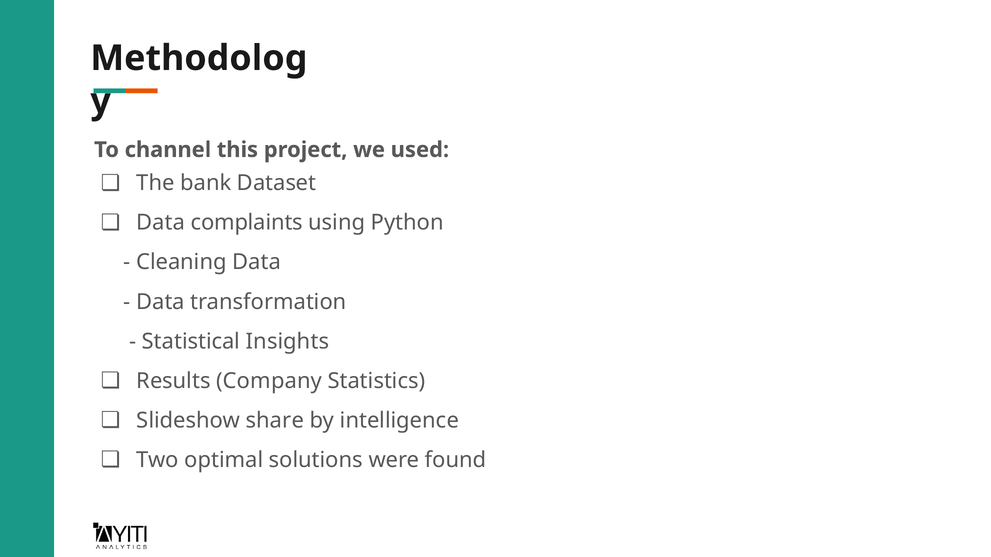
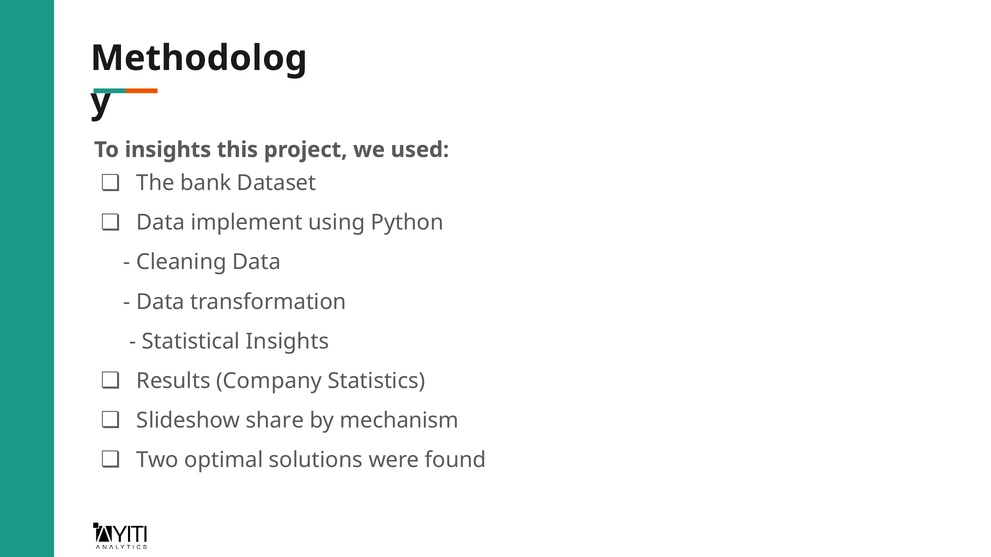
To channel: channel -> insights
complaints: complaints -> implement
intelligence: intelligence -> mechanism
